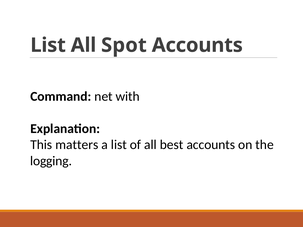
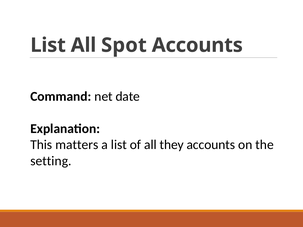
with: with -> date
best: best -> they
logging: logging -> setting
